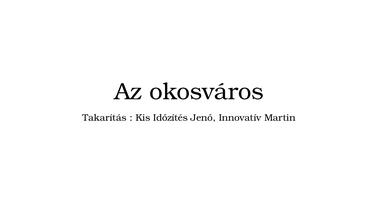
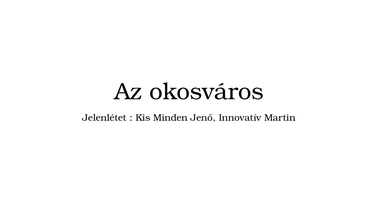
Takarítás: Takarítás -> Jelenlétet
Időzítés: Időzítés -> Minden
